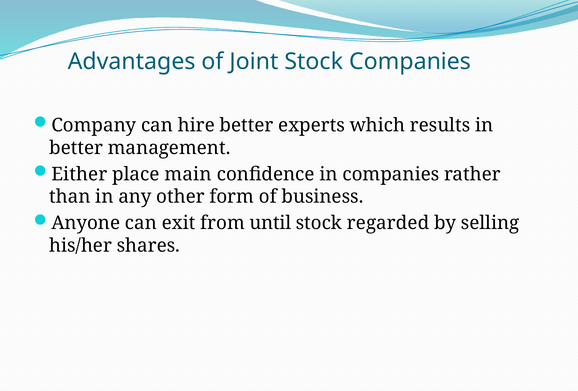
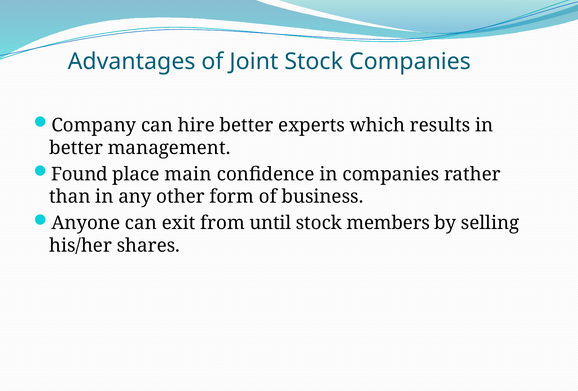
Either: Either -> Found
regarded: regarded -> members
